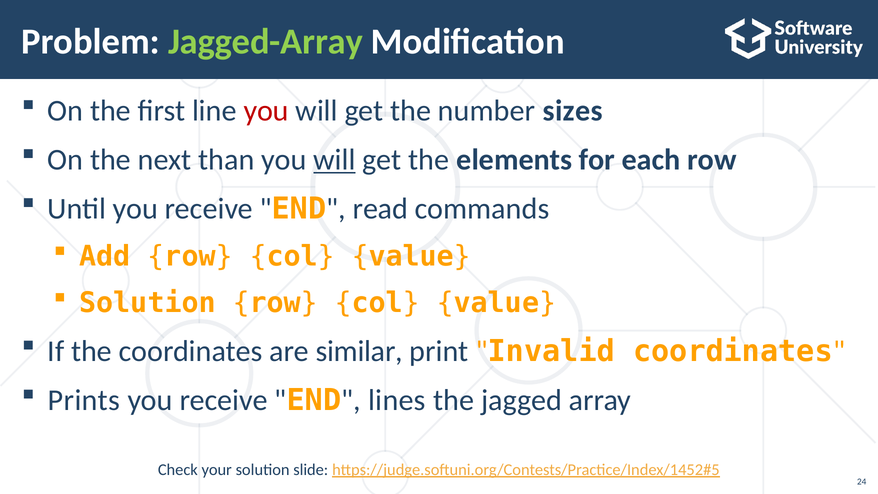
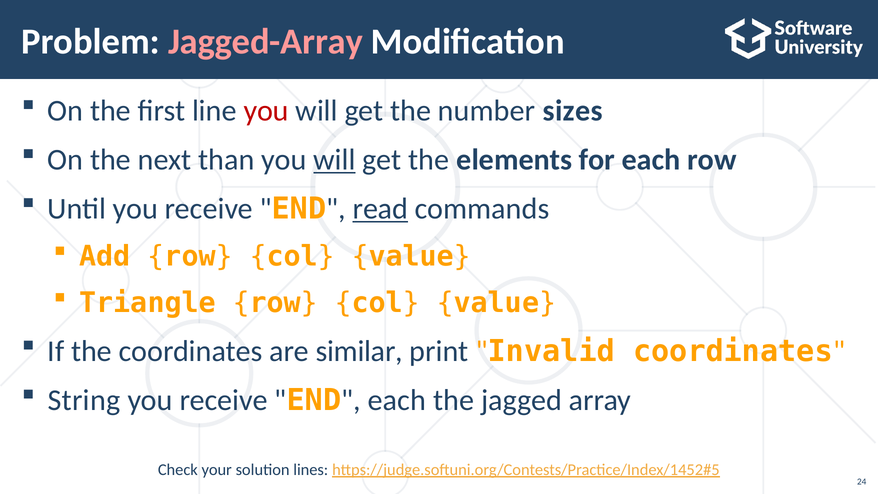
Jagged-Array colour: light green -> pink
read underline: none -> present
Solution at (148, 303): Solution -> Triangle
Prints: Prints -> String
END lines: lines -> each
slide: slide -> lines
